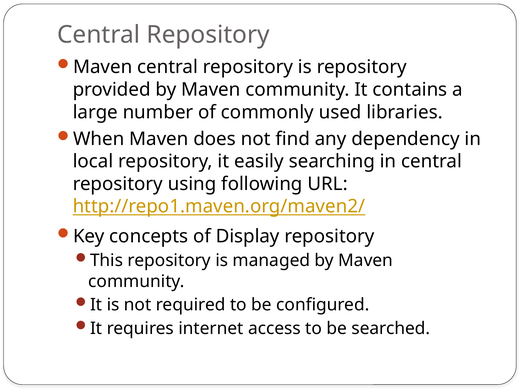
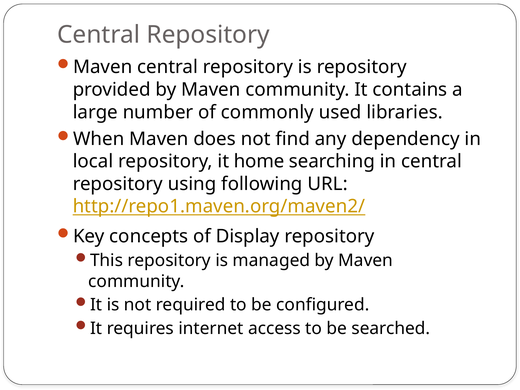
easily: easily -> home
